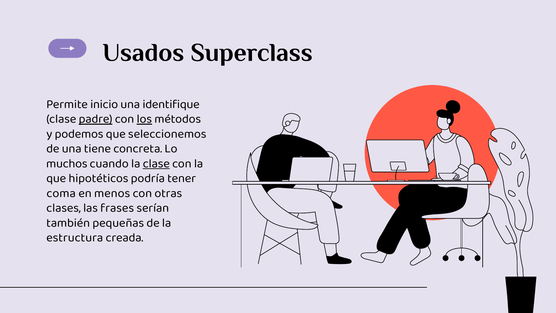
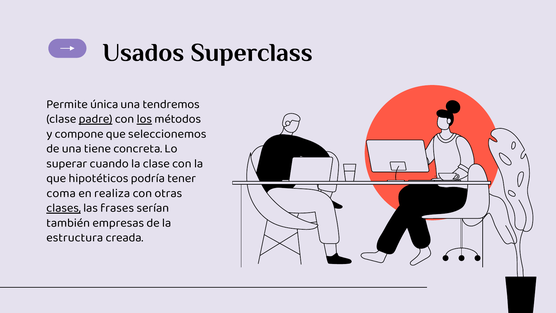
inicio: inicio -> única
identifique: identifique -> tendremos
podemos: podemos -> compone
muchos: muchos -> superar
clase at (156, 163) underline: present -> none
menos: menos -> realiza
clases underline: none -> present
pequeñas: pequeñas -> empresas
